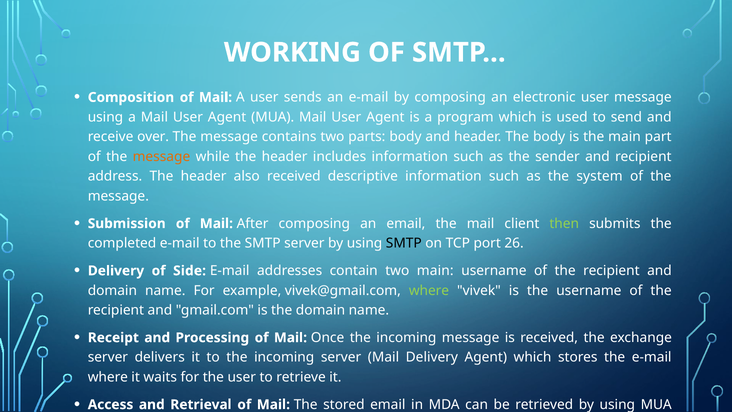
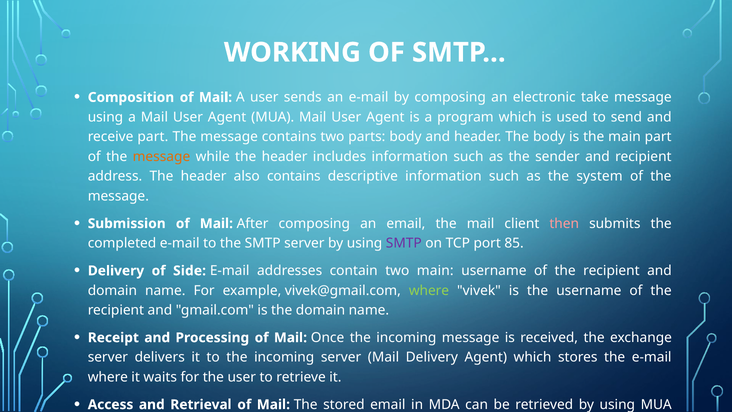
electronic user: user -> take
receive over: over -> part
also received: received -> contains
then colour: light green -> pink
SMTP at (404, 243) colour: black -> purple
26: 26 -> 85
